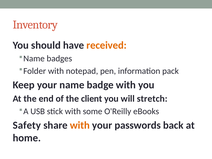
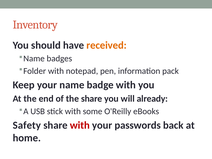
the client: client -> share
stretch: stretch -> already
with at (80, 125) colour: orange -> red
